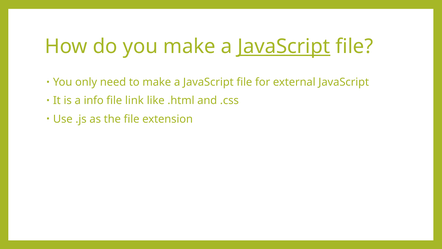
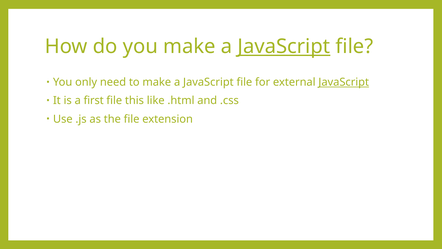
JavaScript at (344, 82) underline: none -> present
info: info -> first
link: link -> this
